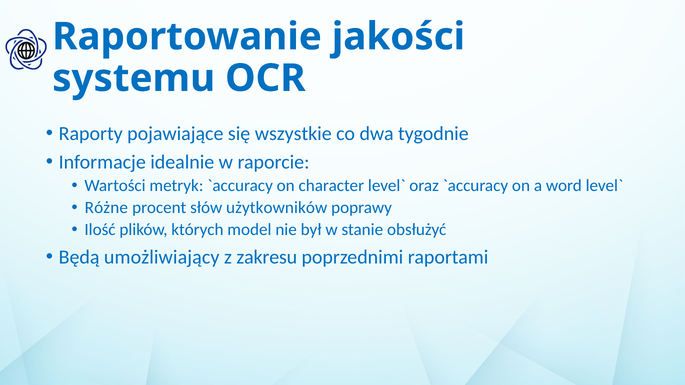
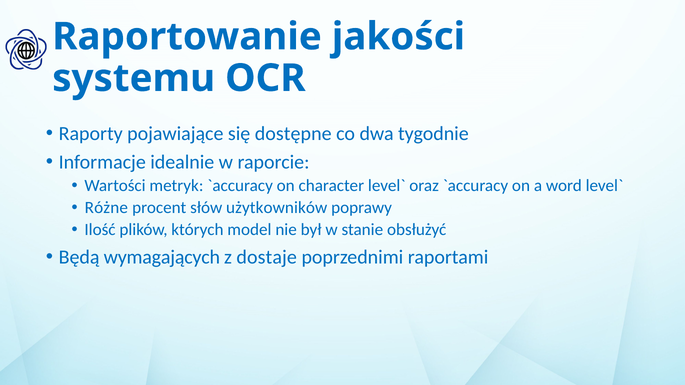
wszystkie: wszystkie -> dostępne
umożliwiający: umożliwiający -> wymagających
zakresu: zakresu -> dostaje
